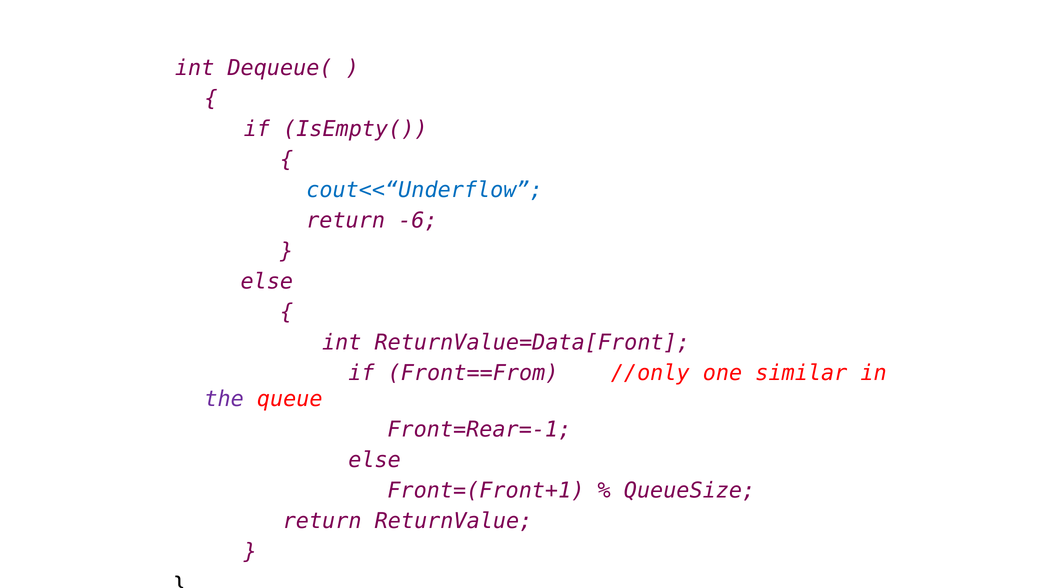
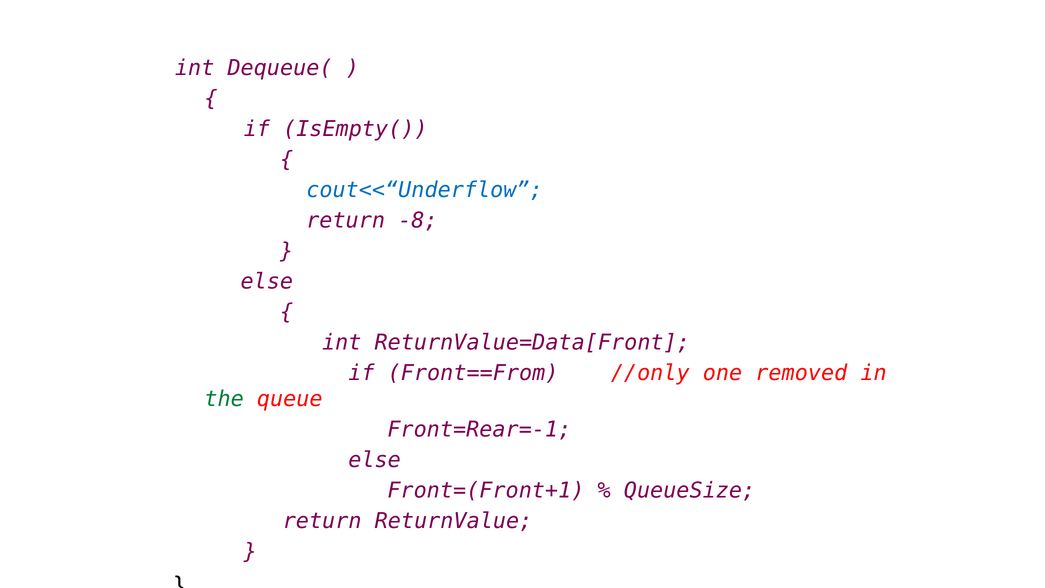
-6: -6 -> -8
similar: similar -> removed
the colour: purple -> green
